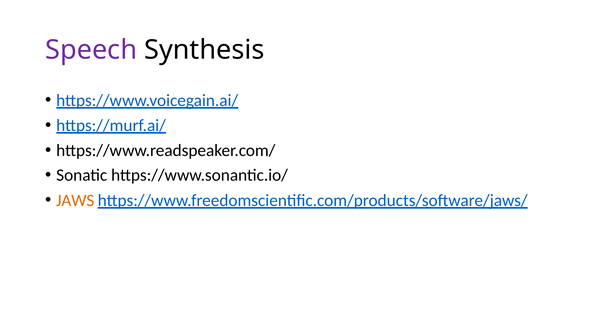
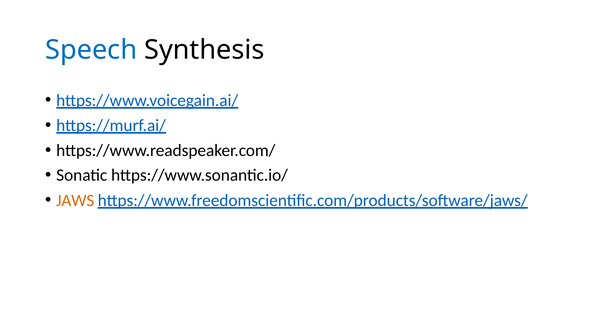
Speech colour: purple -> blue
